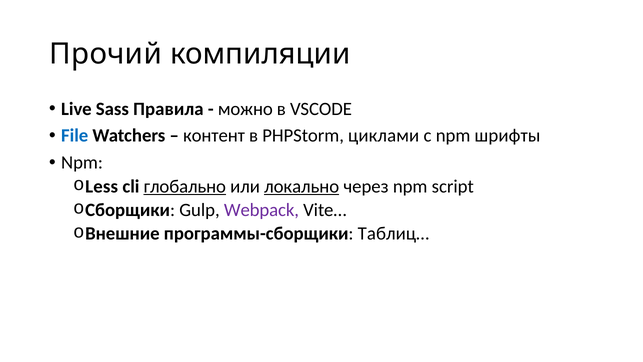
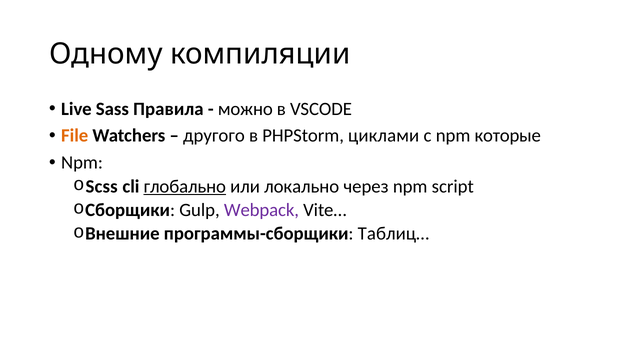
Прочий: Прочий -> Одному
File colour: blue -> orange
контент: контент -> другого
шрифты: шрифты -> которые
Less: Less -> Scss
локально underline: present -> none
